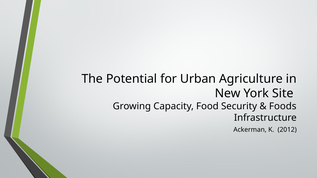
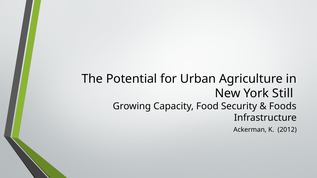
Site: Site -> Still
